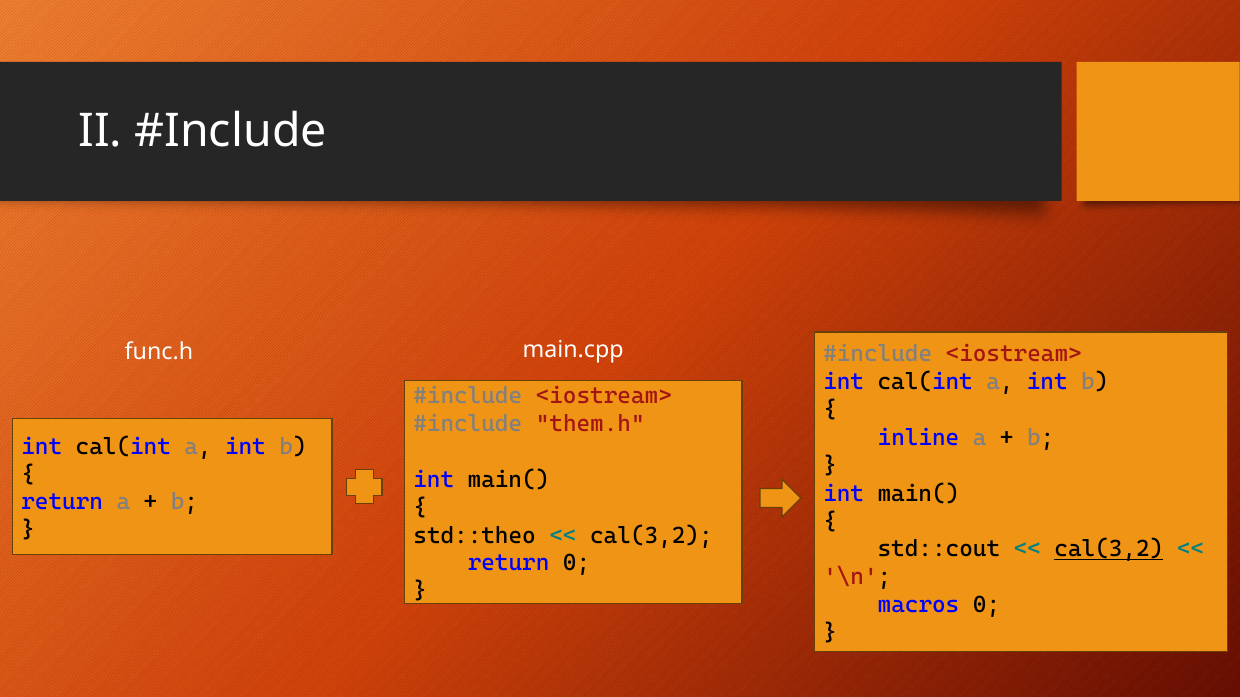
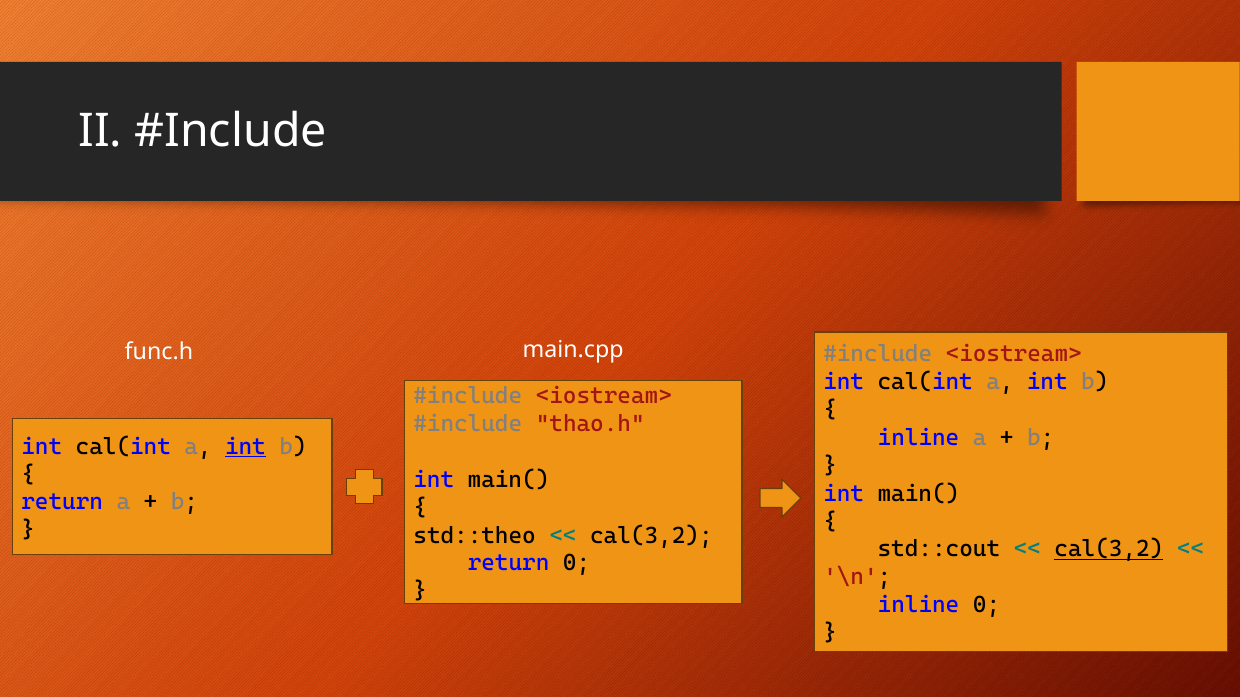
them.h: them.h -> thao.h
int at (245, 447) underline: none -> present
macros at (919, 605): macros -> inline
